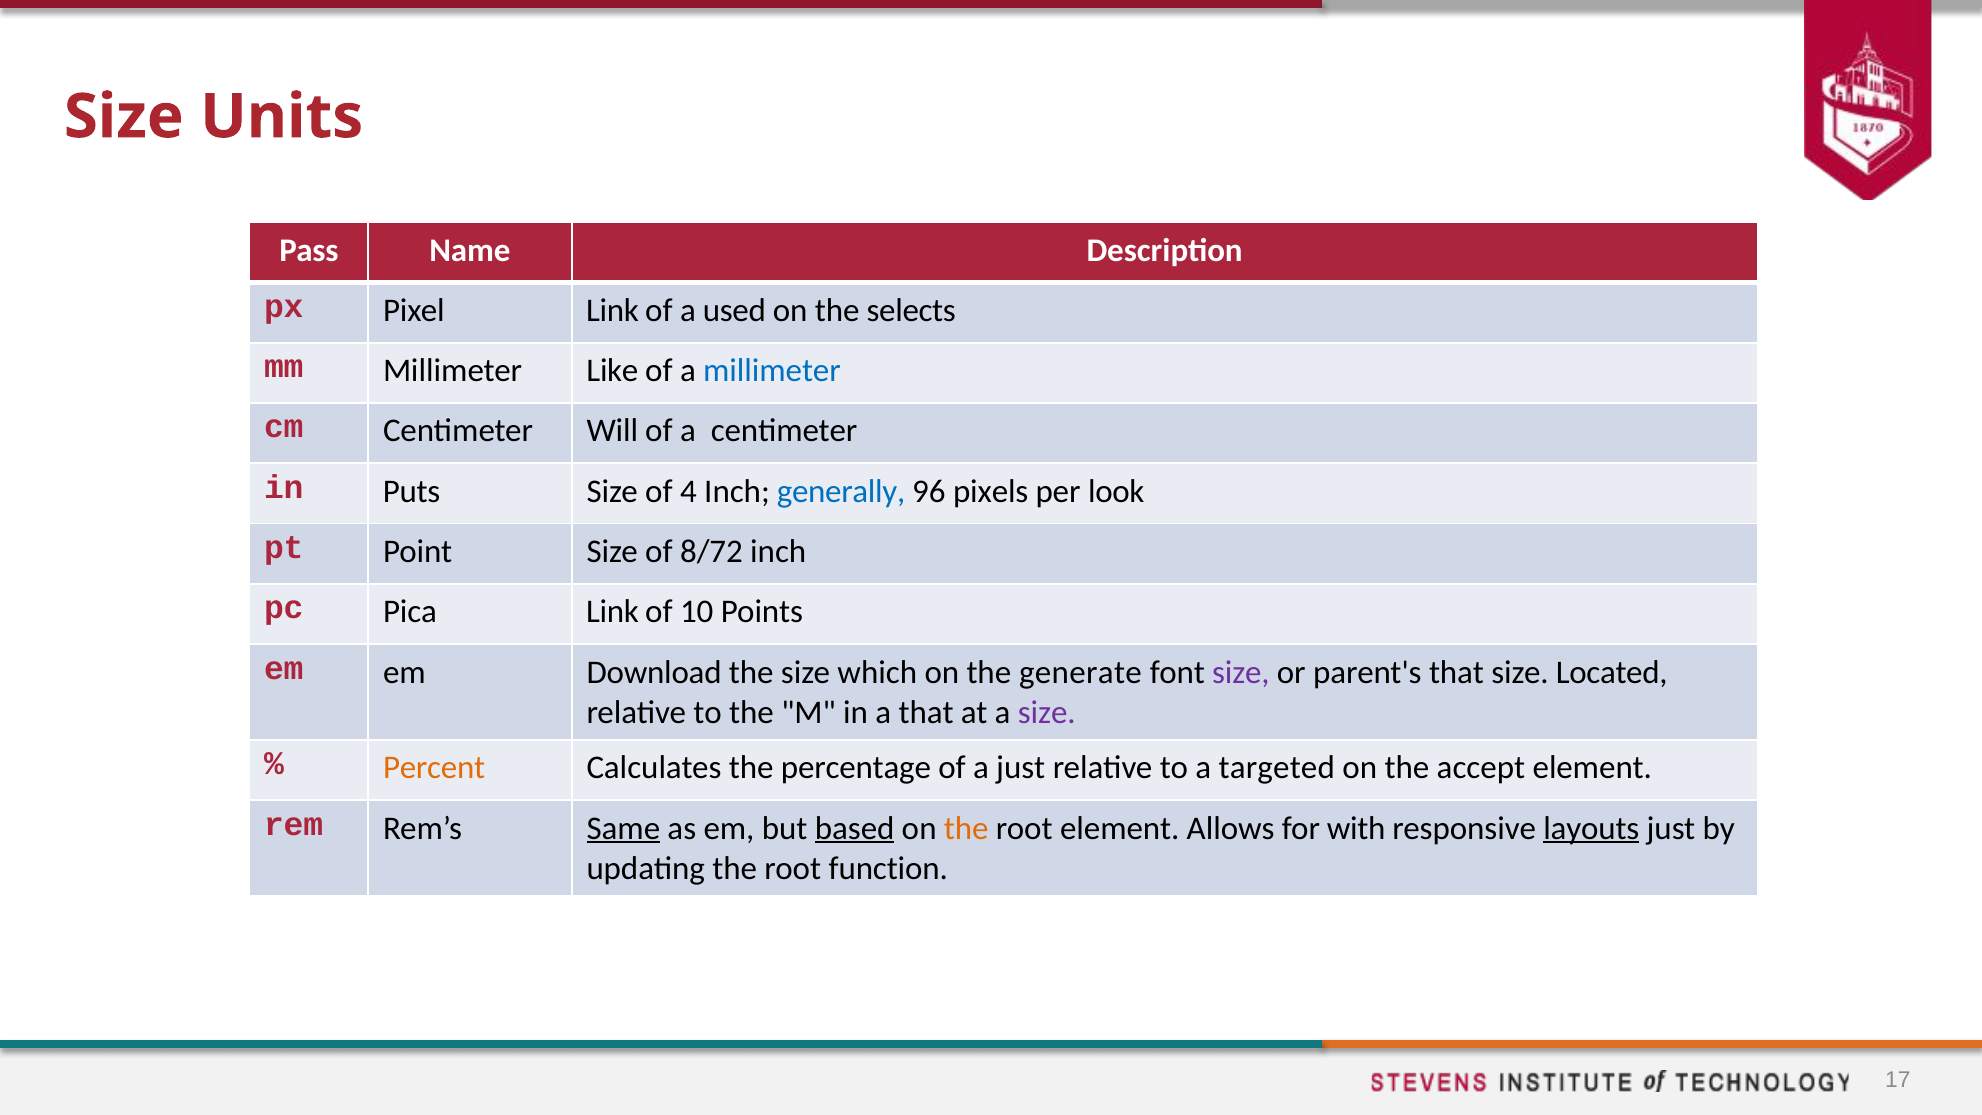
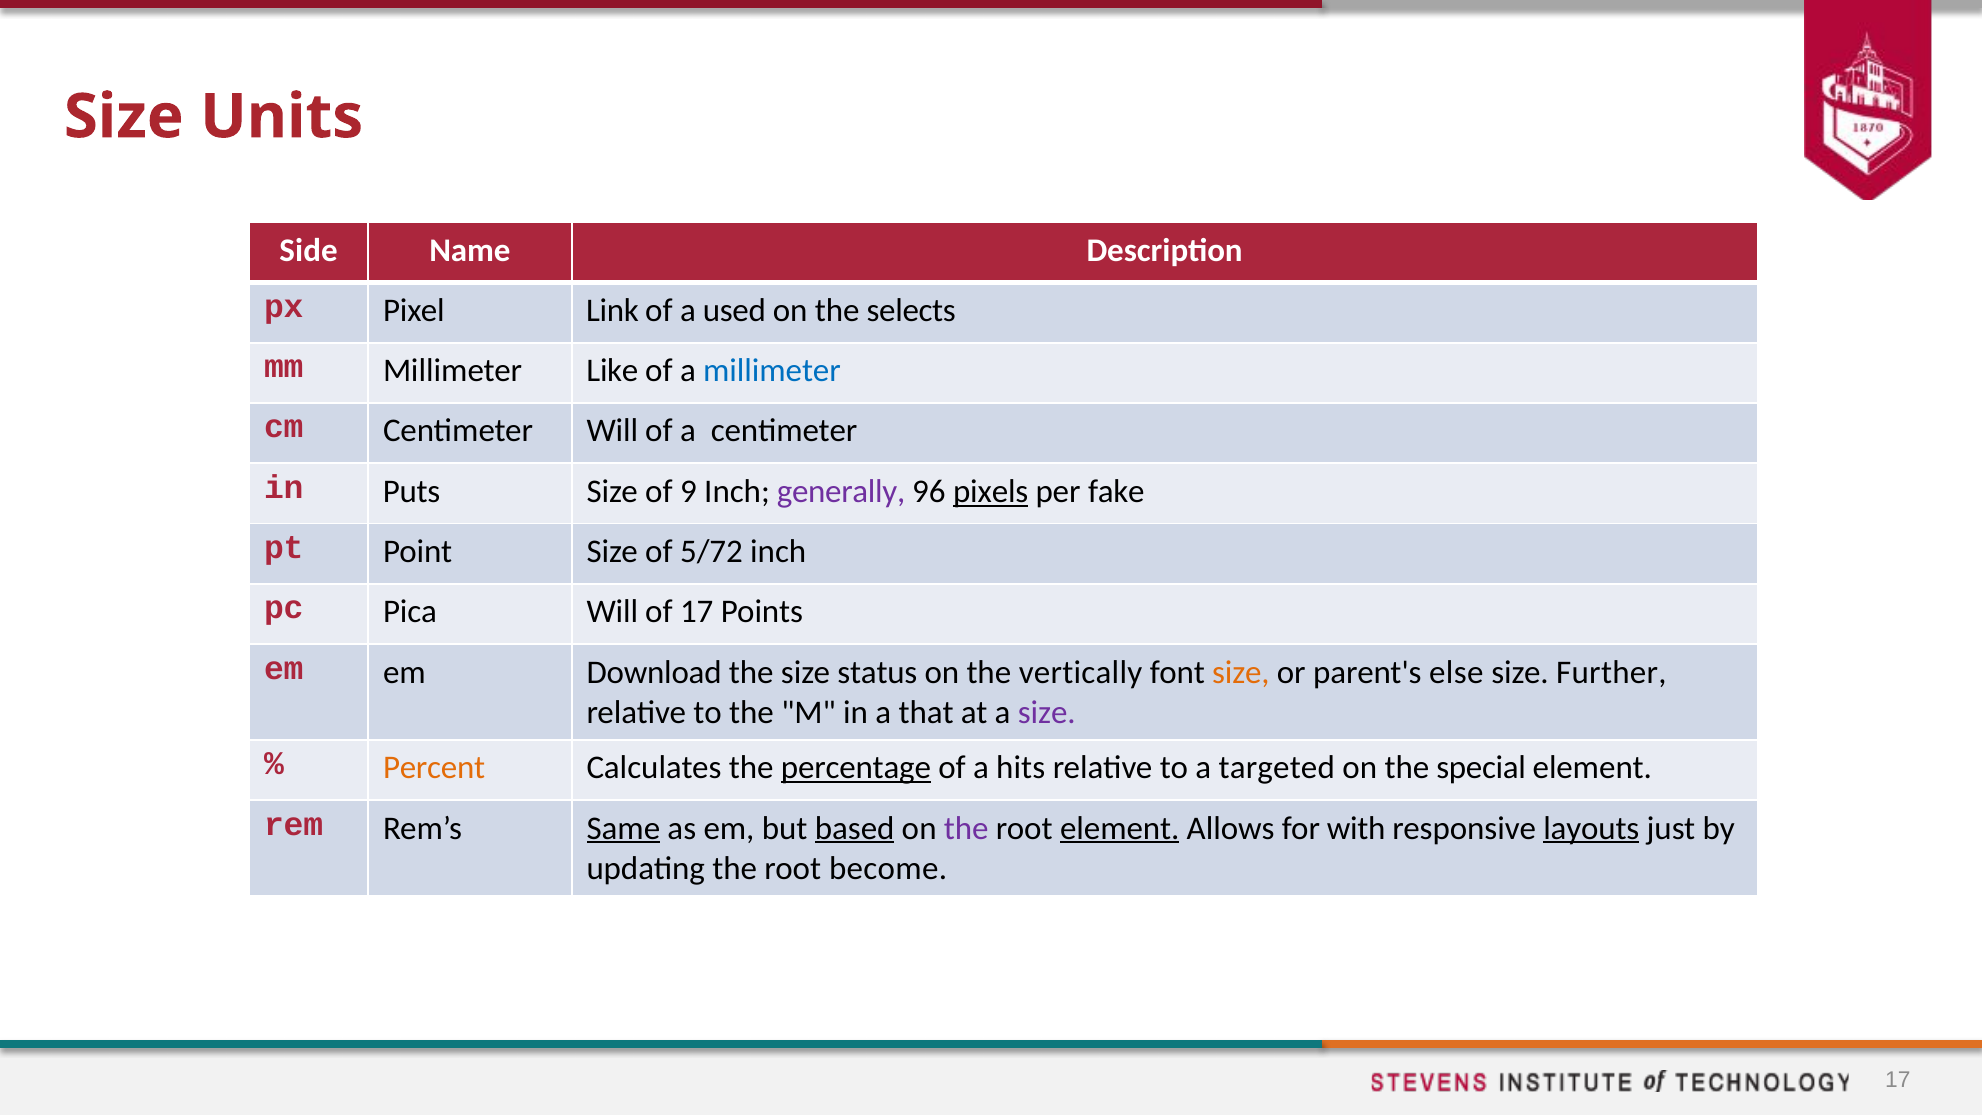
Pass: Pass -> Side
4: 4 -> 9
generally colour: blue -> purple
pixels underline: none -> present
look: look -> fake
8/72: 8/72 -> 5/72
Pica Link: Link -> Will
of 10: 10 -> 17
which: which -> status
generate: generate -> vertically
size at (1241, 672) colour: purple -> orange
parent's that: that -> else
Located: Located -> Further
percentage underline: none -> present
a just: just -> hits
accept: accept -> special
the at (966, 828) colour: orange -> purple
element at (1120, 828) underline: none -> present
function: function -> become
